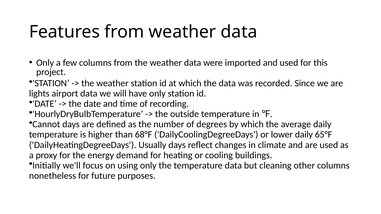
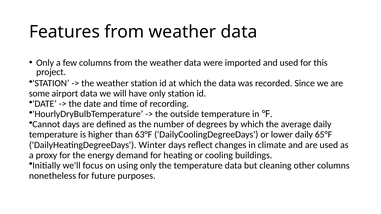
lights: lights -> some
68°F: 68°F -> 63°F
Usually: Usually -> Winter
